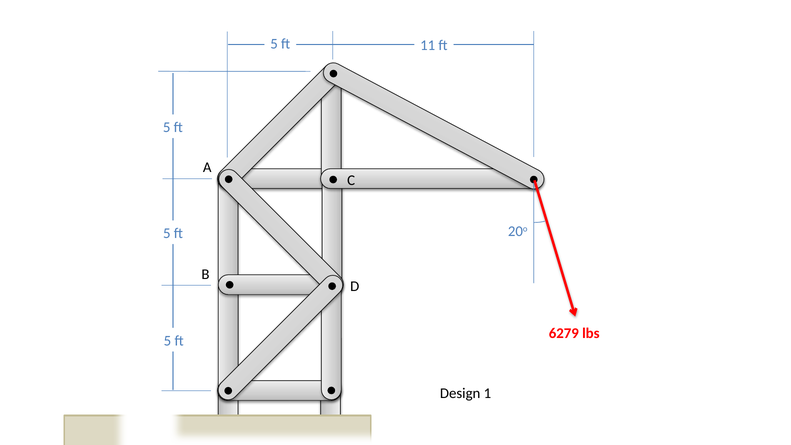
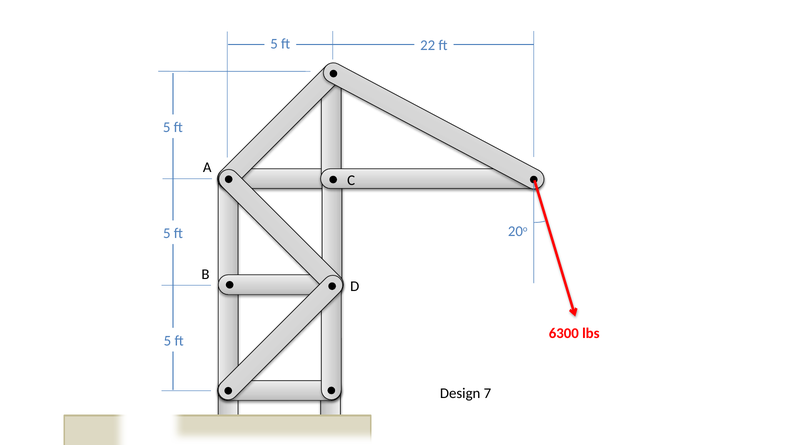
11: 11 -> 22
6279: 6279 -> 6300
1: 1 -> 7
